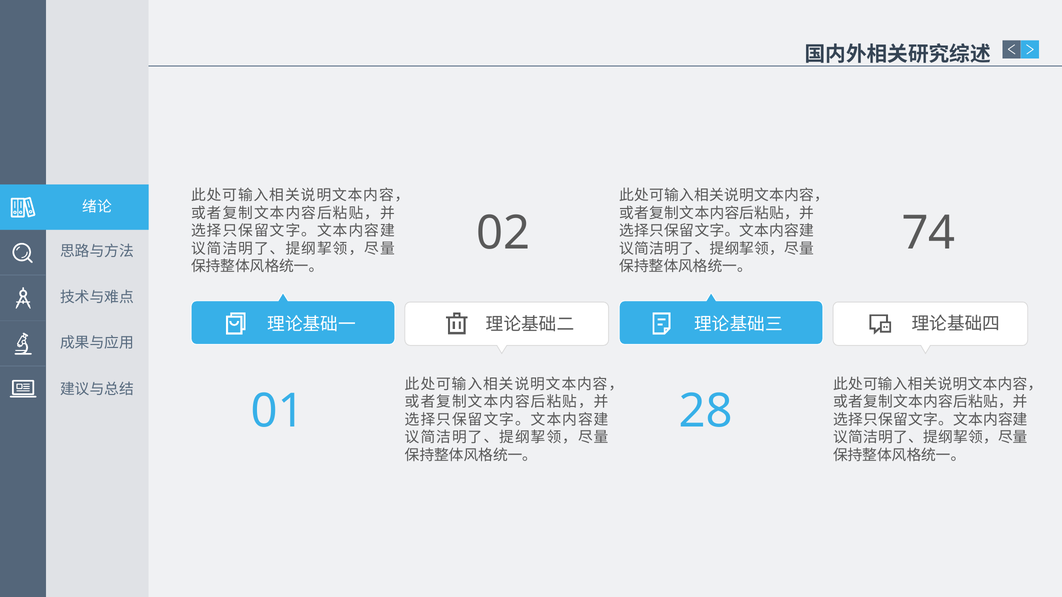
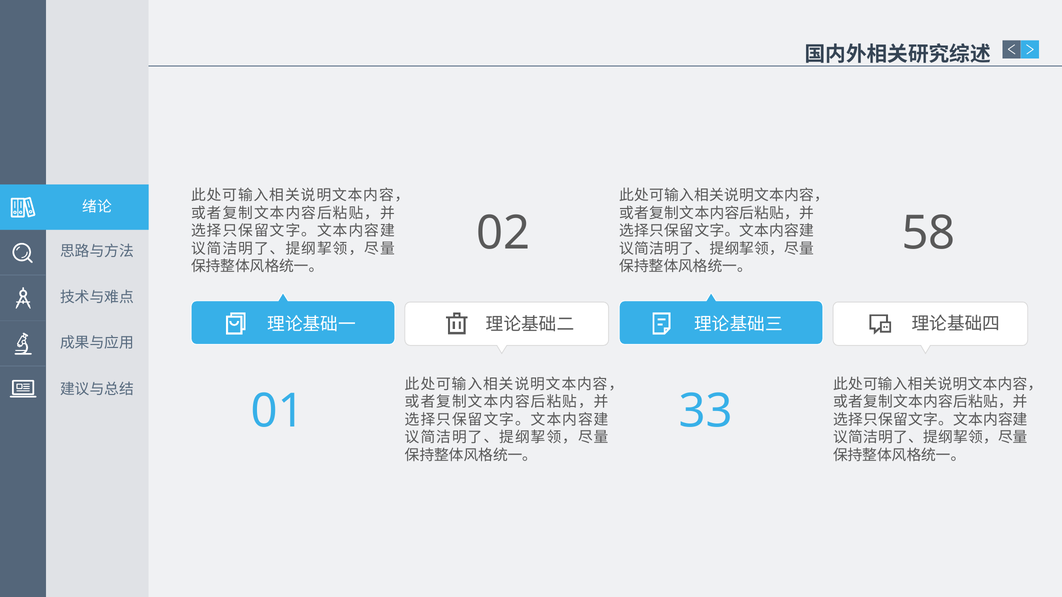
74: 74 -> 58
28: 28 -> 33
